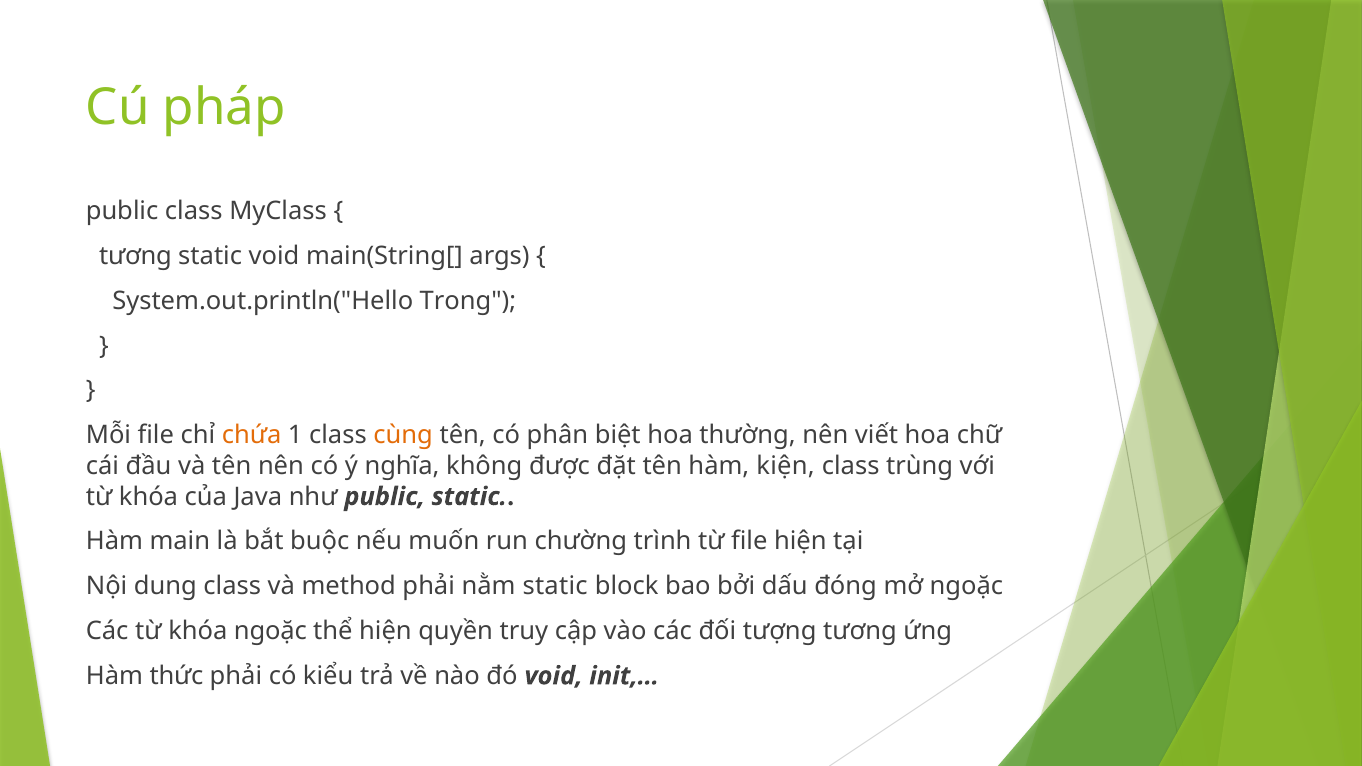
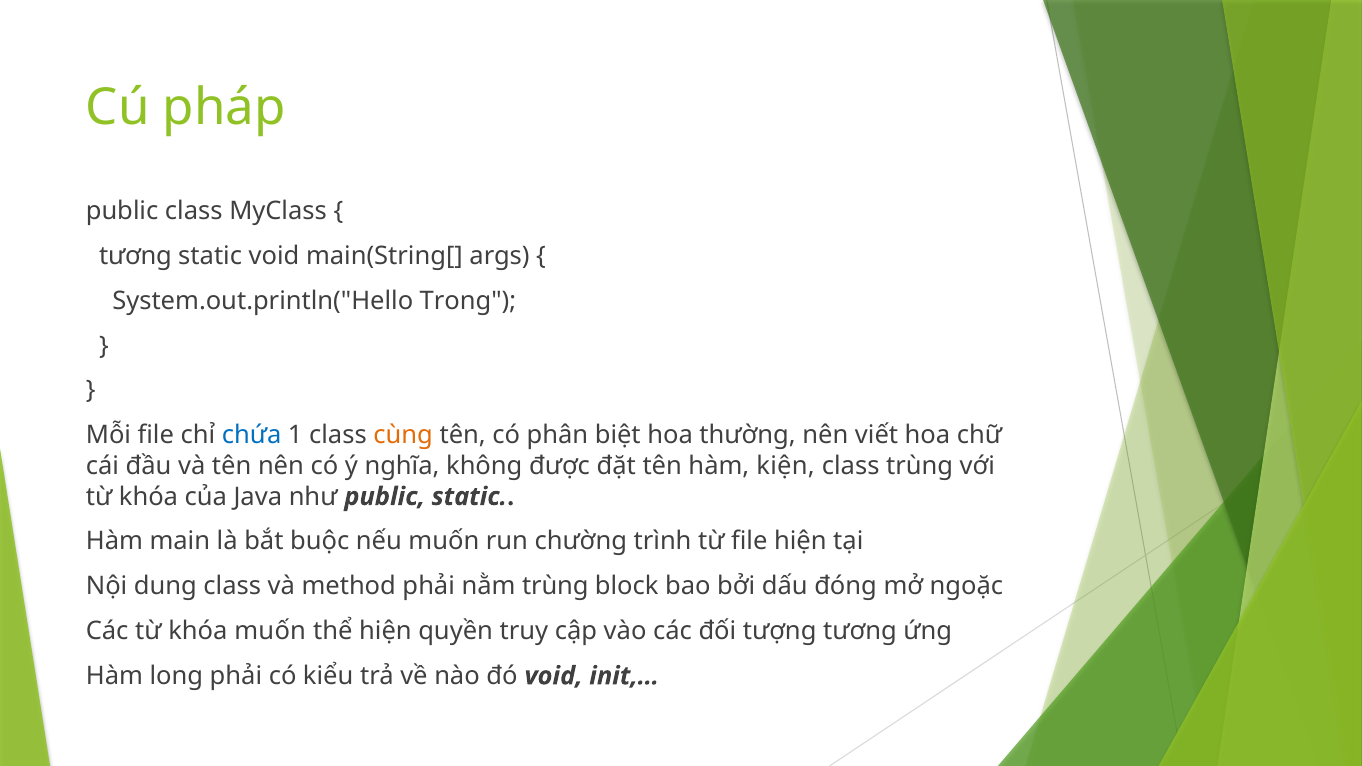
chứa colour: orange -> blue
nằm static: static -> trùng
khóa ngoặc: ngoặc -> muốn
thức: thức -> long
